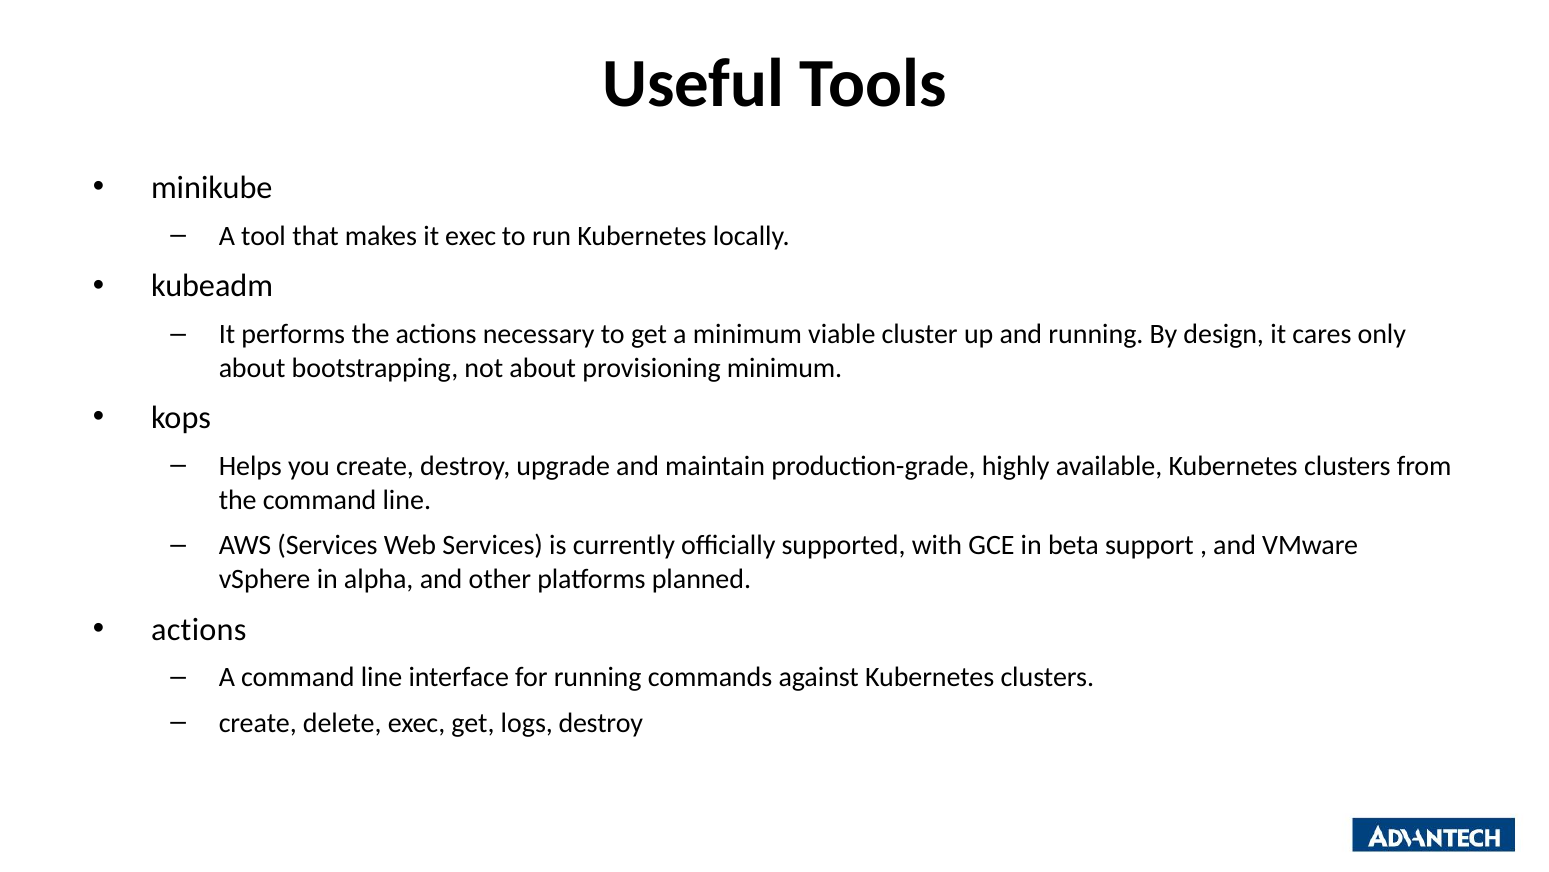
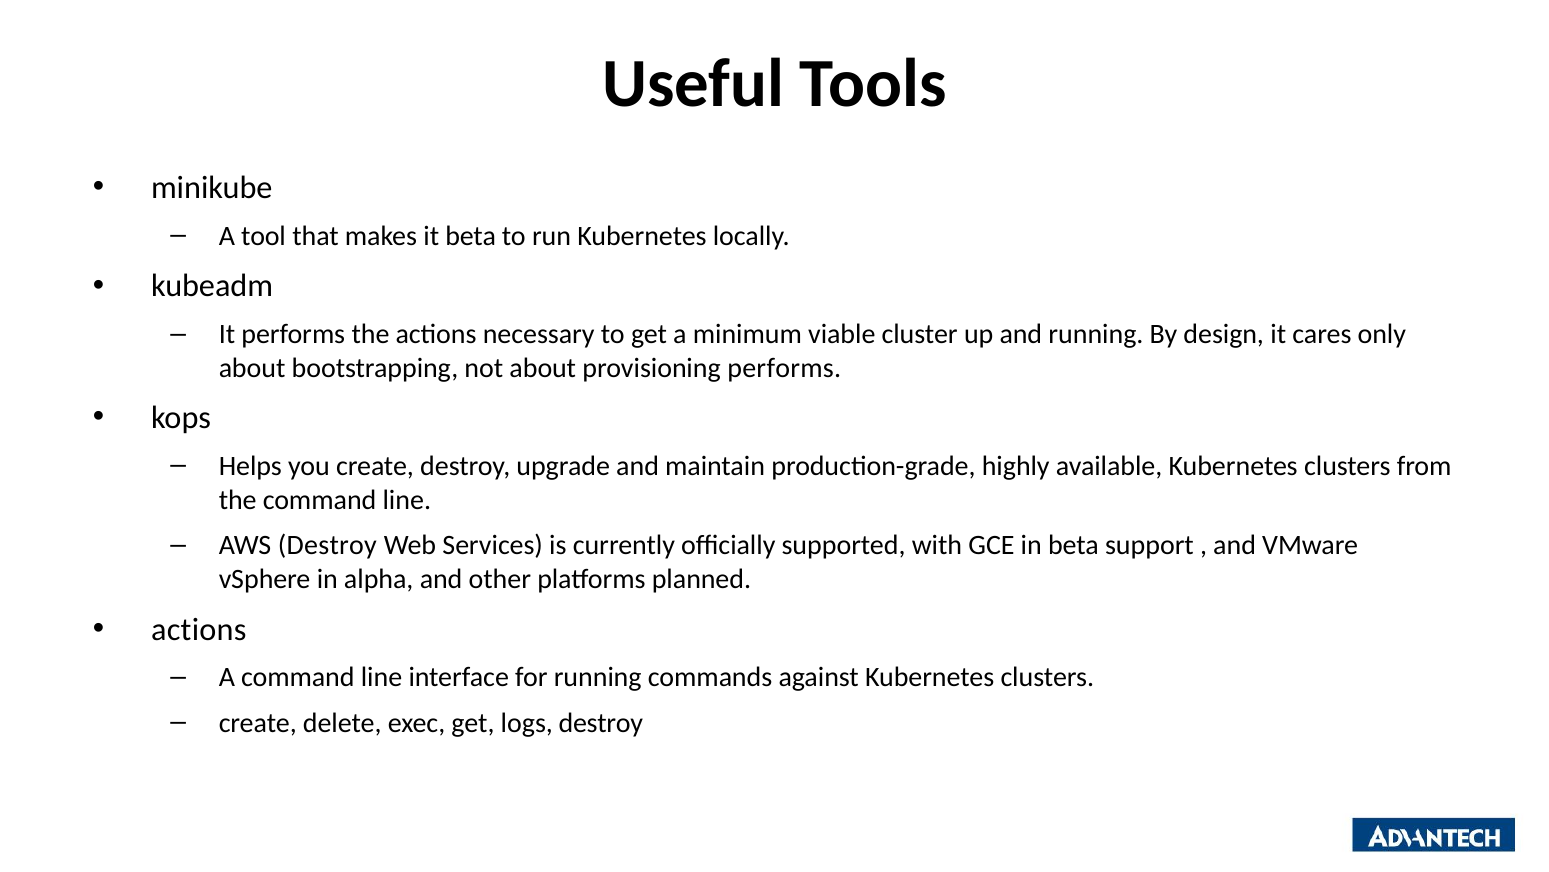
it exec: exec -> beta
provisioning minimum: minimum -> performs
AWS Services: Services -> Destroy
